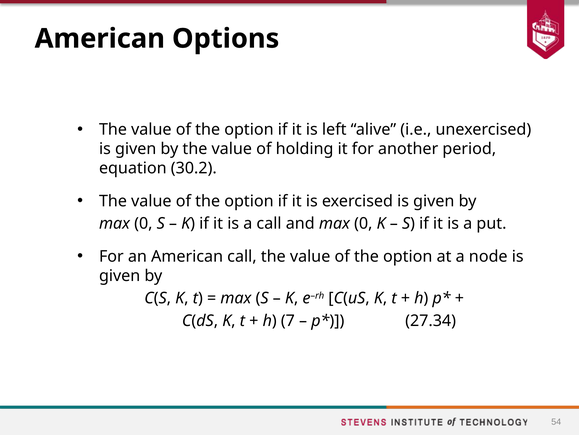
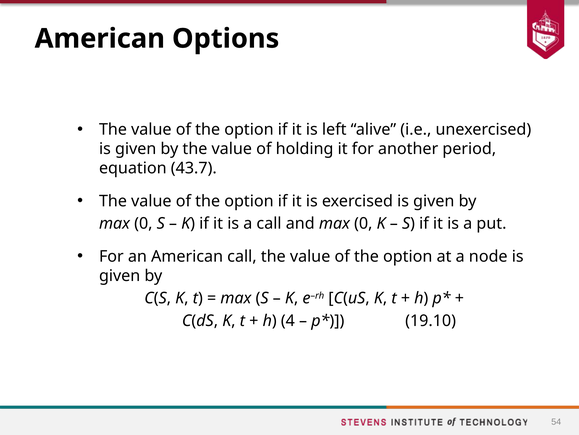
30.2: 30.2 -> 43.7
7: 7 -> 4
27.34: 27.34 -> 19.10
